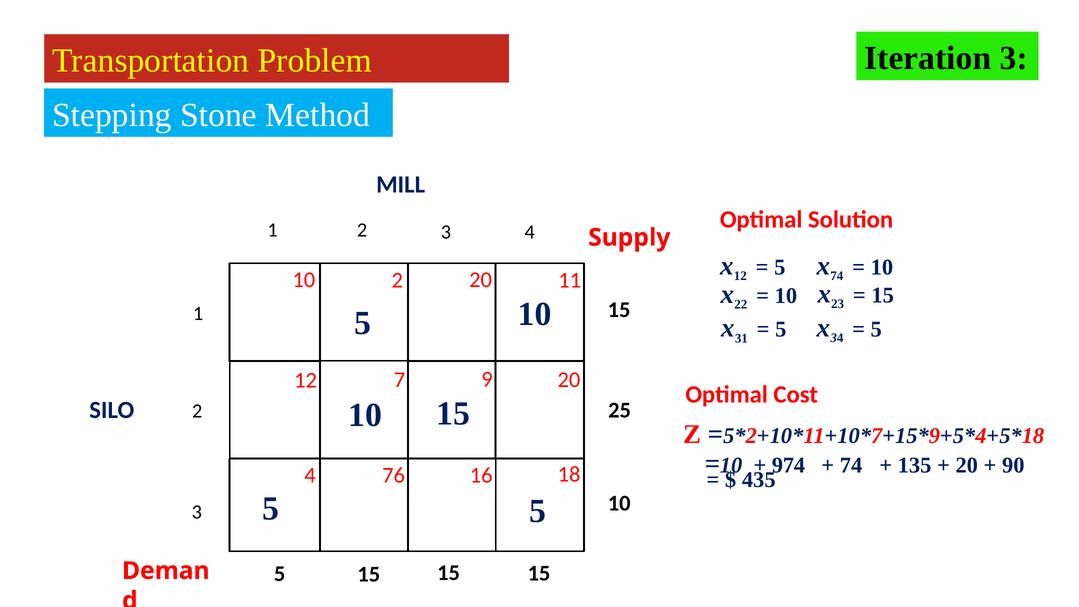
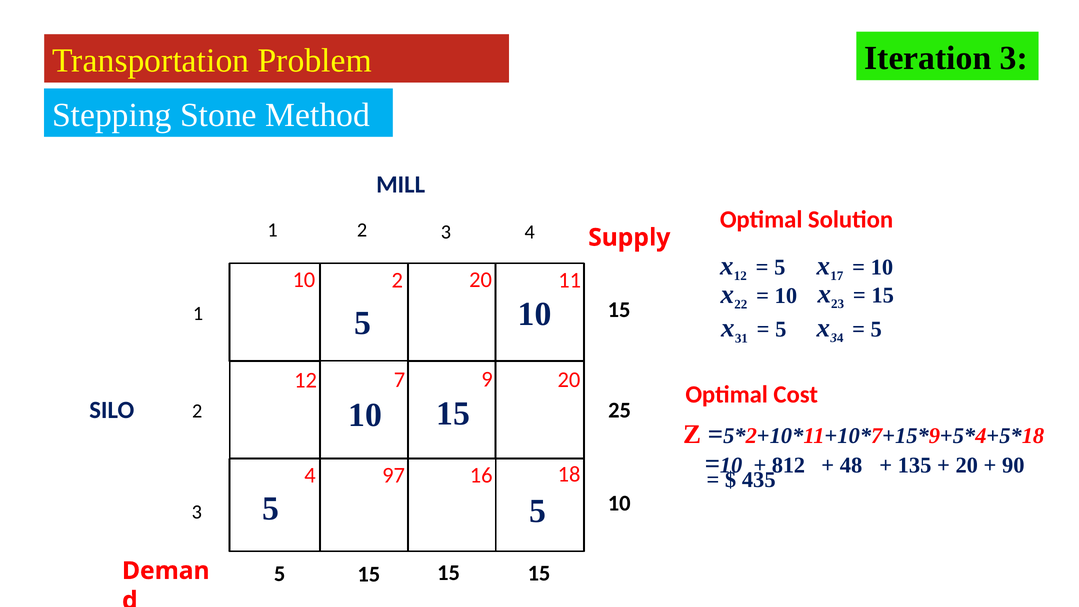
74 at (837, 276): 74 -> 17
974: 974 -> 812
74 at (851, 465): 74 -> 48
76: 76 -> 97
